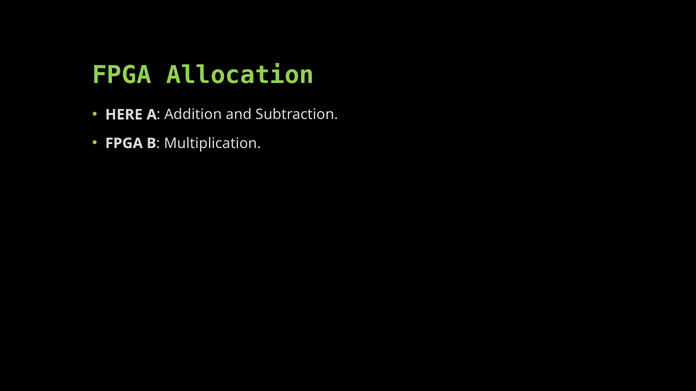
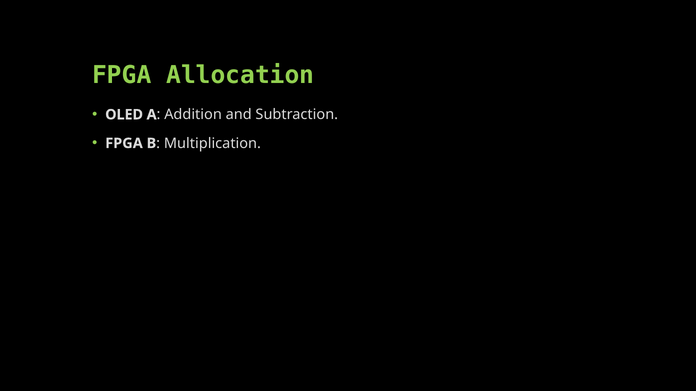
HERE: HERE -> OLED
